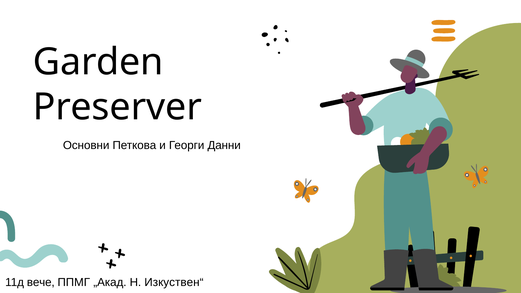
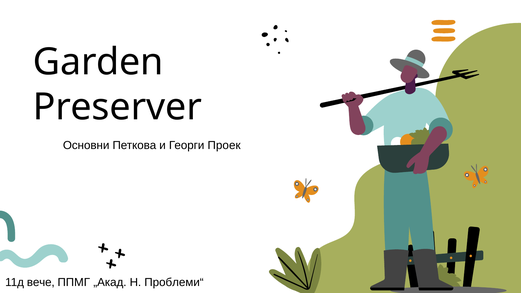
Данни: Данни -> Проек
Изкуствен“: Изкуствен“ -> Проблеми“
